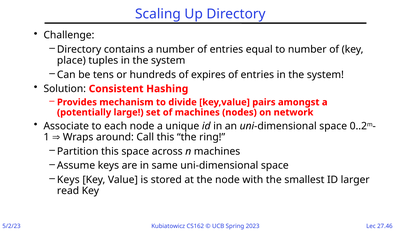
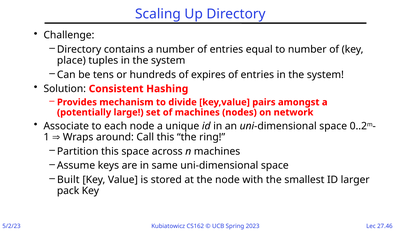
Keys at (68, 180): Keys -> Built
read: read -> pack
